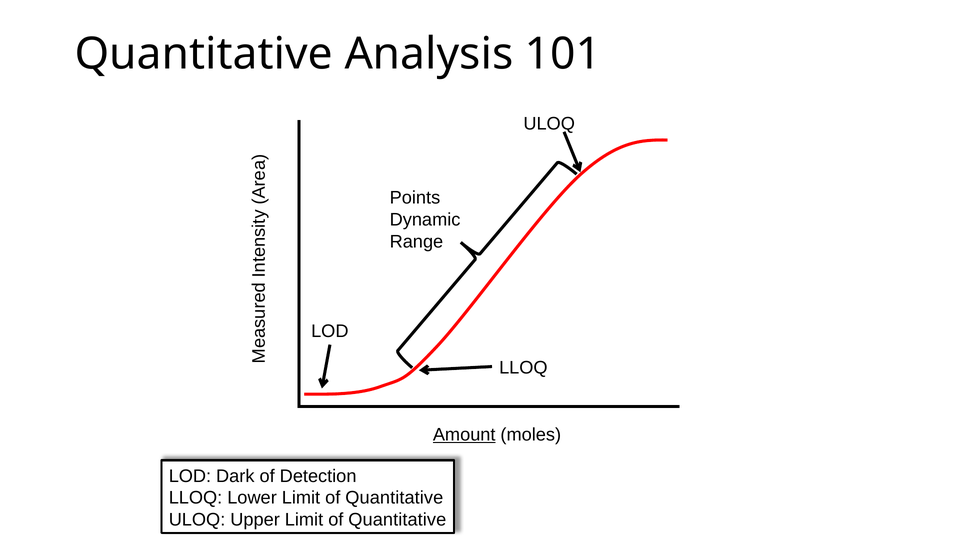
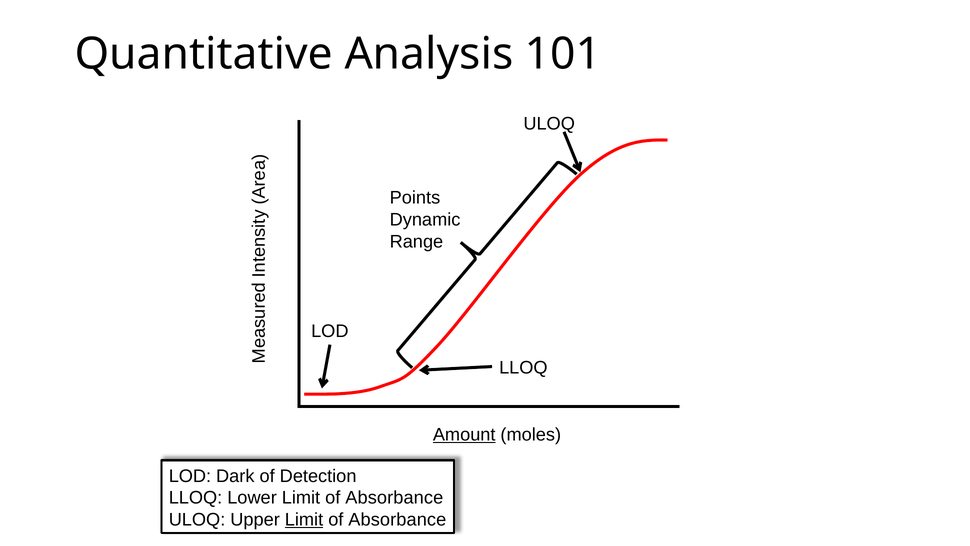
Lower Limit of Quantitative: Quantitative -> Absorbance
Limit at (304, 519) underline: none -> present
Quantitative at (397, 519): Quantitative -> Absorbance
